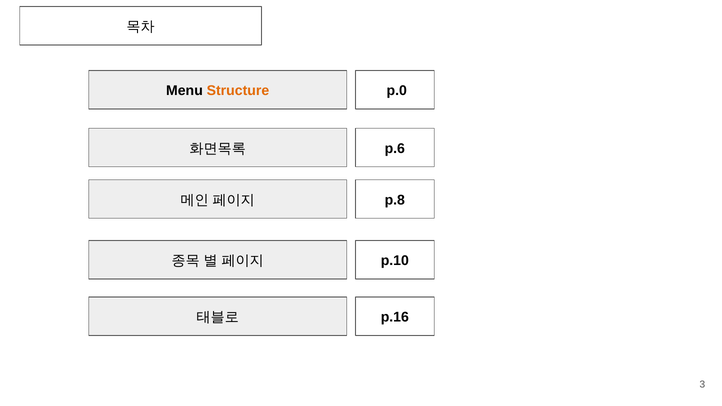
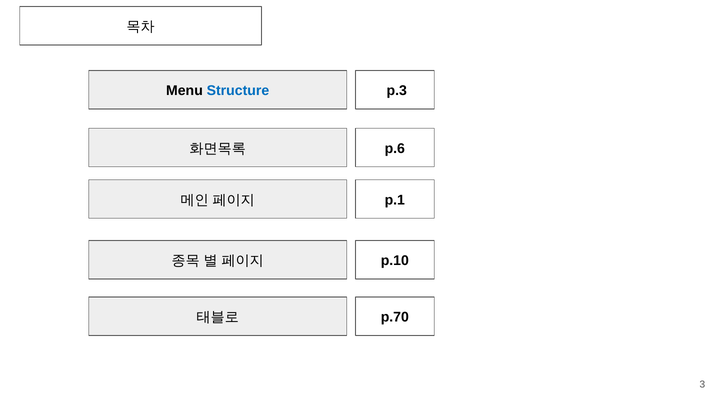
Structure colour: orange -> blue
p.0: p.0 -> p.3
p.8: p.8 -> p.1
p.16: p.16 -> p.70
